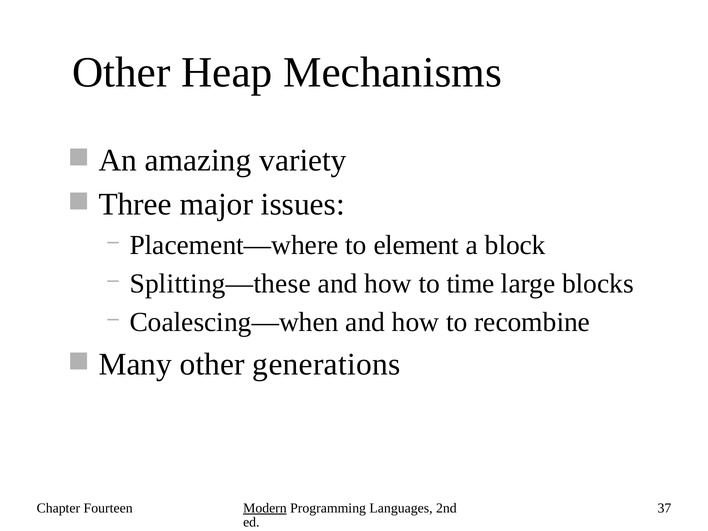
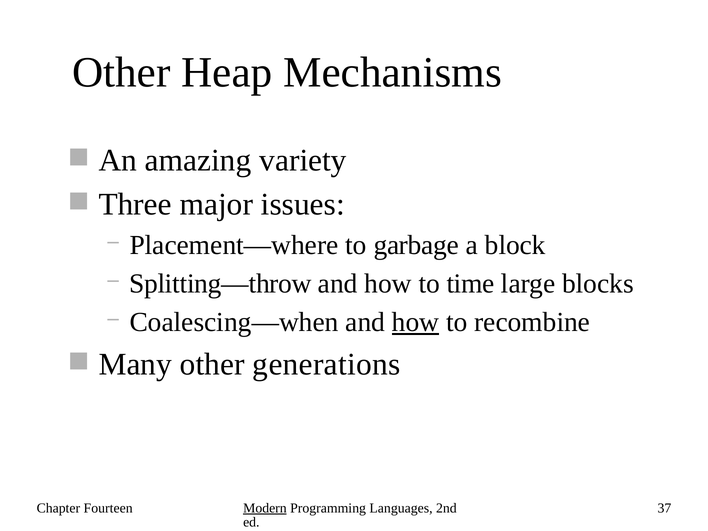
element: element -> garbage
Splitting—these: Splitting—these -> Splitting—throw
how at (416, 322) underline: none -> present
